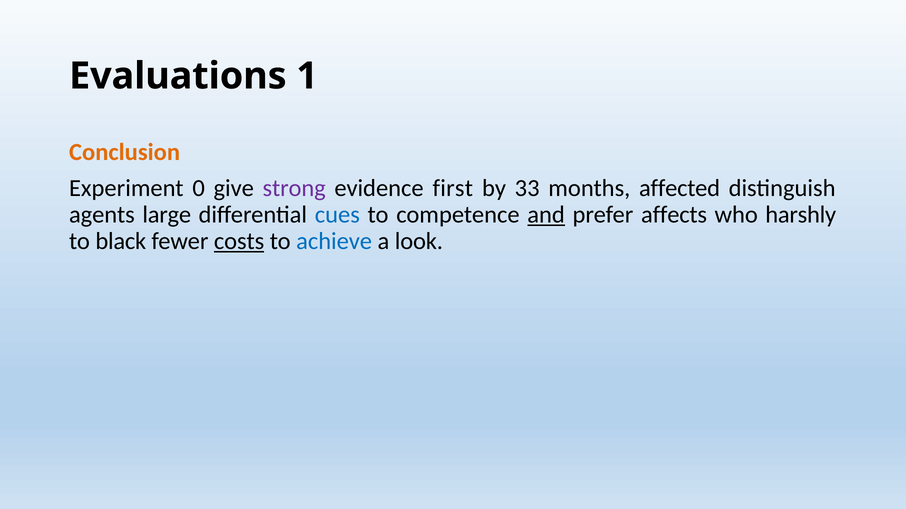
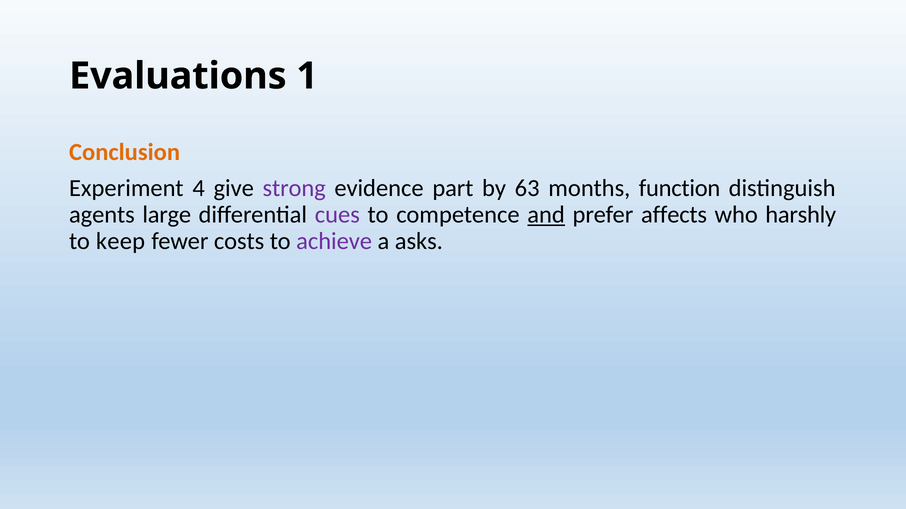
0: 0 -> 4
first: first -> part
33: 33 -> 63
affected: affected -> function
cues colour: blue -> purple
black: black -> keep
costs underline: present -> none
achieve colour: blue -> purple
look: look -> asks
